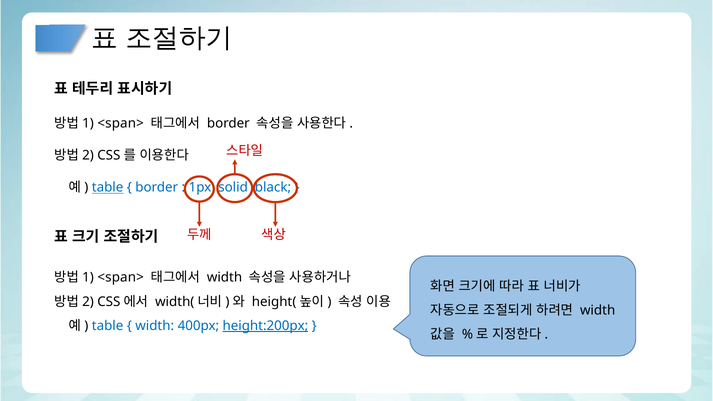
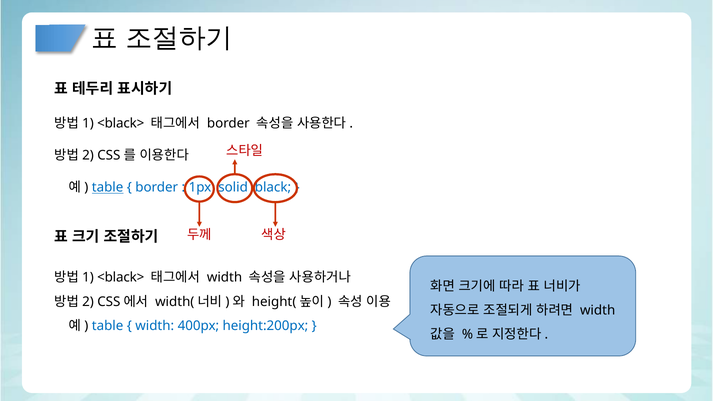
<span> at (121, 123): <span> -> <black>
<span> at (121, 278): <span> -> <black>
height:200px underline: present -> none
